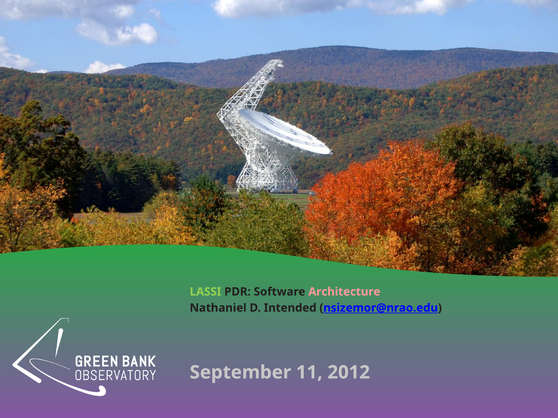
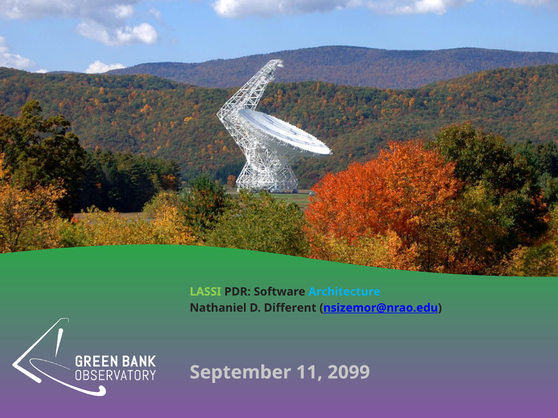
Architecture colour: pink -> light blue
Intended: Intended -> Different
2012: 2012 -> 2099
